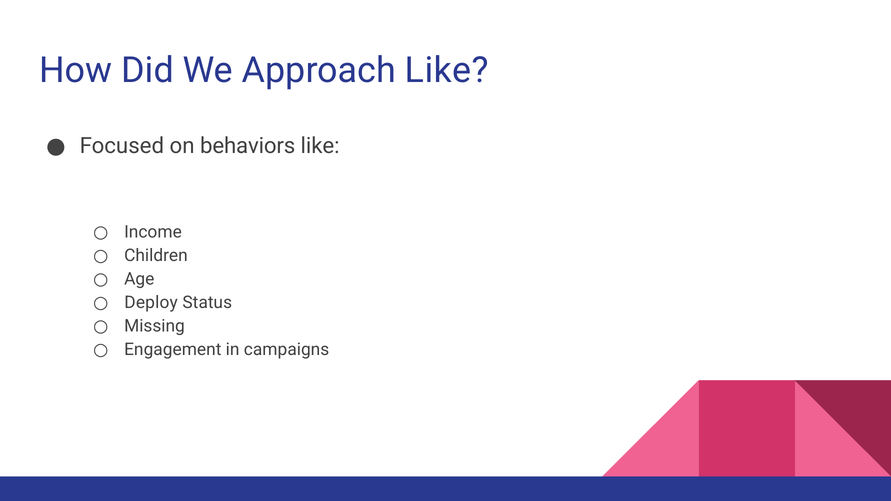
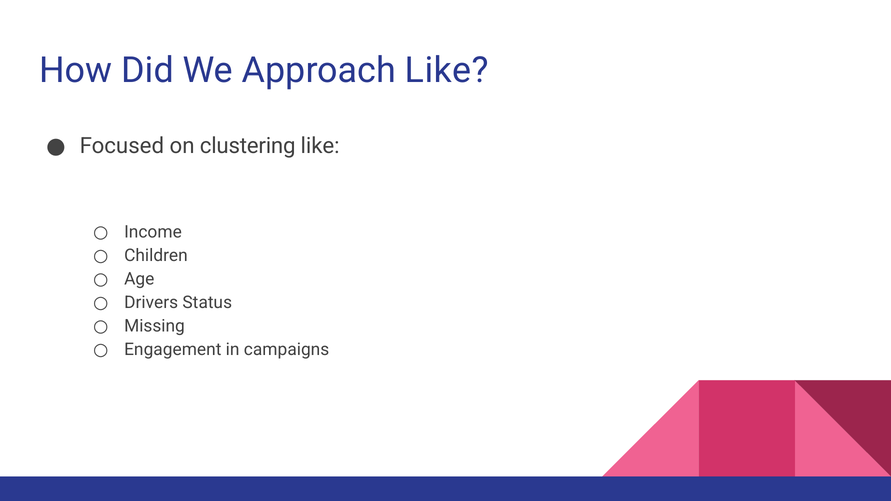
behaviors: behaviors -> clustering
Deploy: Deploy -> Drivers
